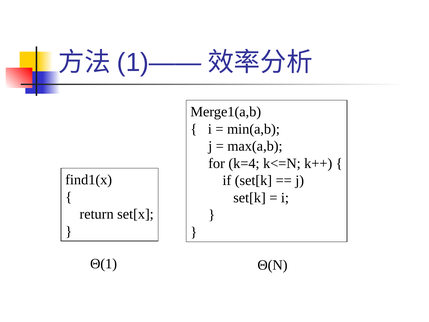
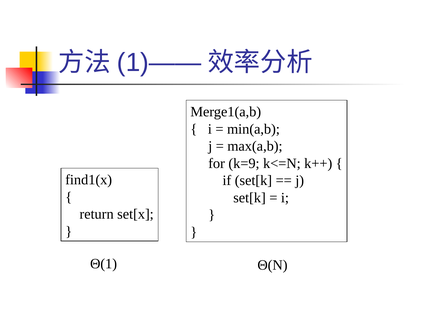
k=4: k=4 -> k=9
